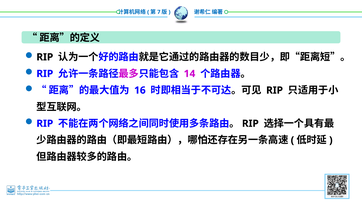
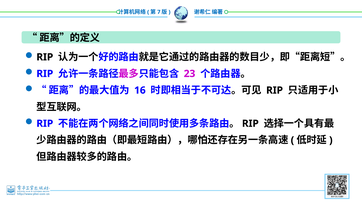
14: 14 -> 23
